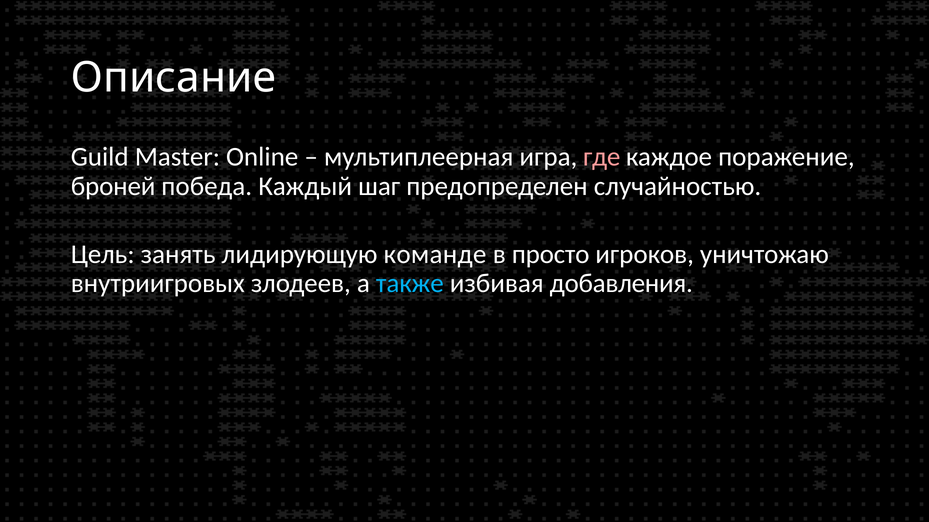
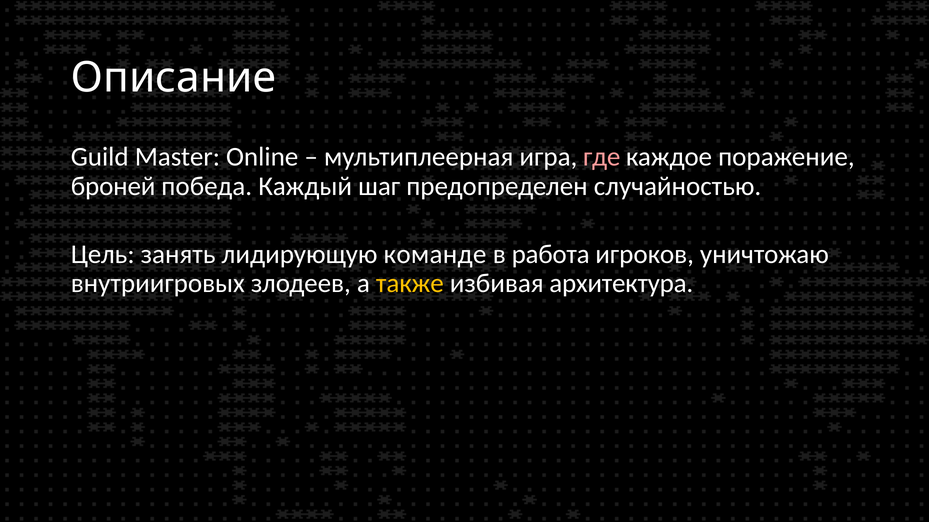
просто: просто -> работа
также colour: light blue -> yellow
добавления: добавления -> архитектура
